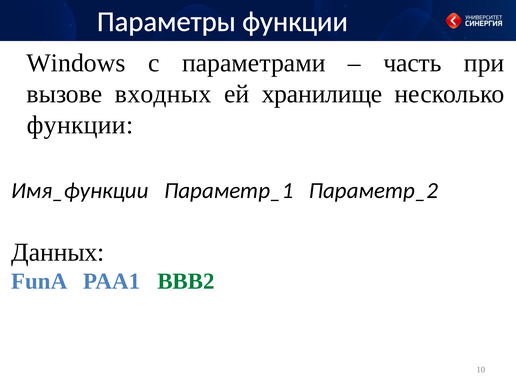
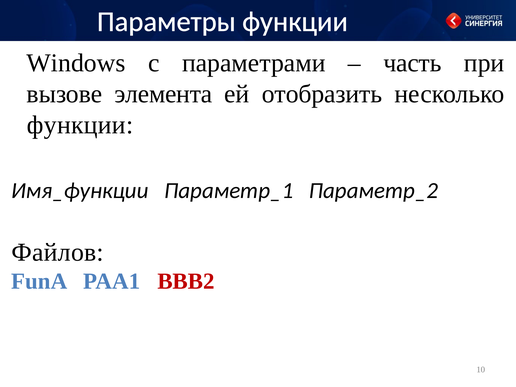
входных: входных -> элемента
хранилище: хранилище -> отобразить
Данных: Данных -> Файлов
BBB2 colour: green -> red
